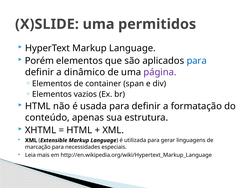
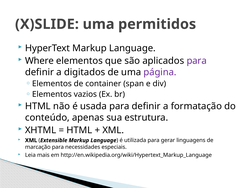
Porém: Porém -> Where
para at (197, 61) colour: blue -> purple
dinâmico: dinâmico -> digitados
